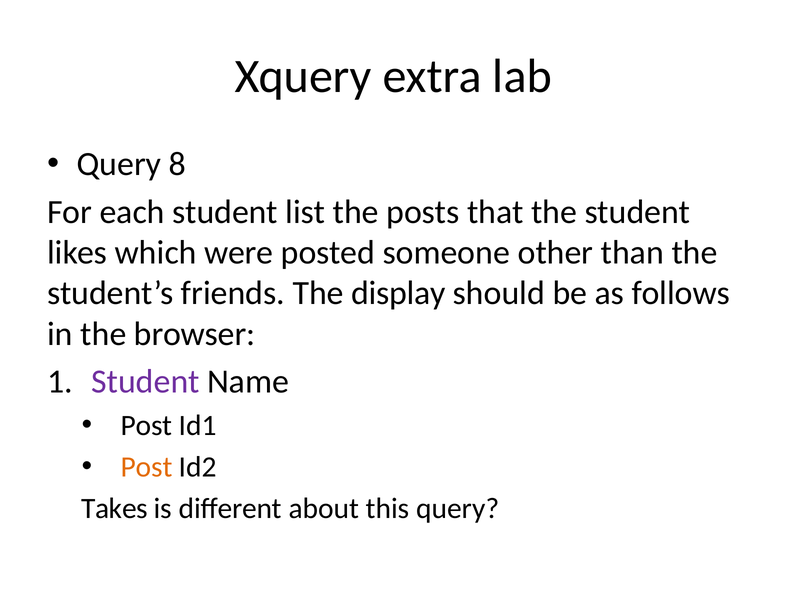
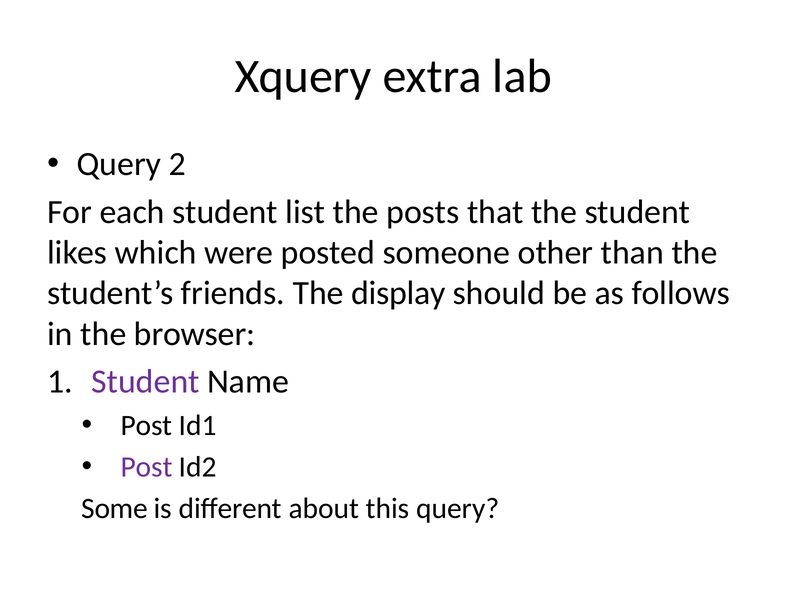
8: 8 -> 2
Post at (147, 467) colour: orange -> purple
Takes: Takes -> Some
